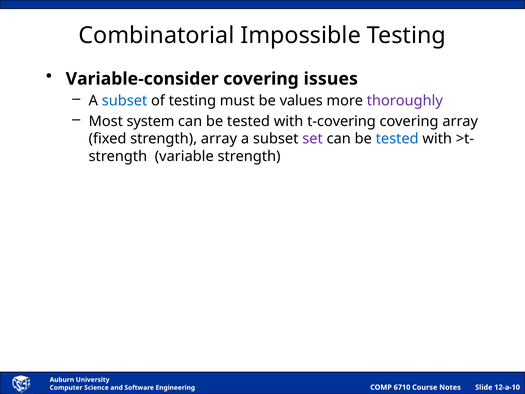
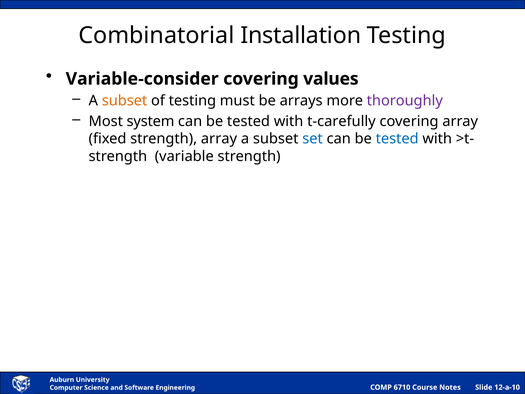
Impossible: Impossible -> Installation
issues: issues -> values
subset at (125, 101) colour: blue -> orange
values: values -> arrays
t-covering: t-covering -> t-carefully
set colour: purple -> blue
